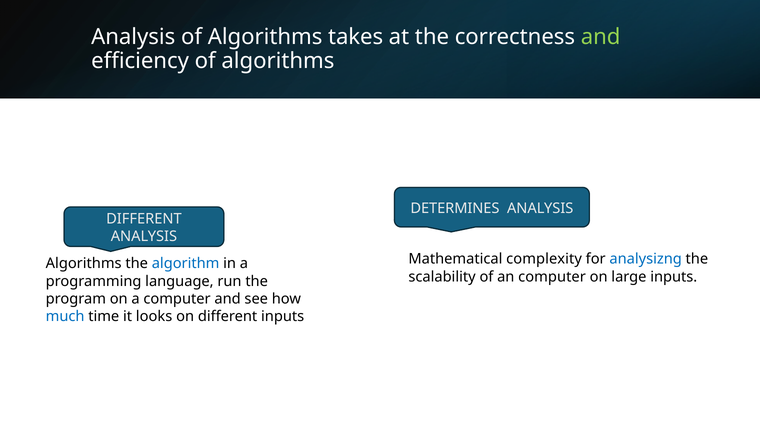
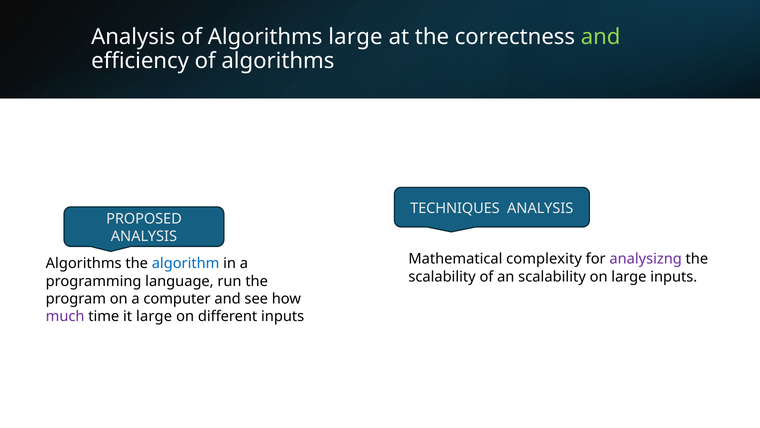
Algorithms takes: takes -> large
DETERMINES: DETERMINES -> TECHNIQUES
DIFFERENT at (144, 219): DIFFERENT -> PROPOSED
analysizng colour: blue -> purple
an computer: computer -> scalability
much colour: blue -> purple
it looks: looks -> large
